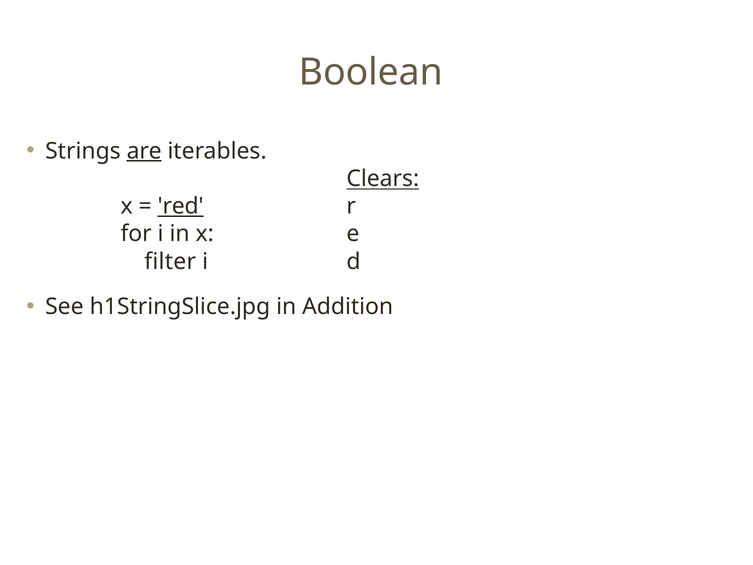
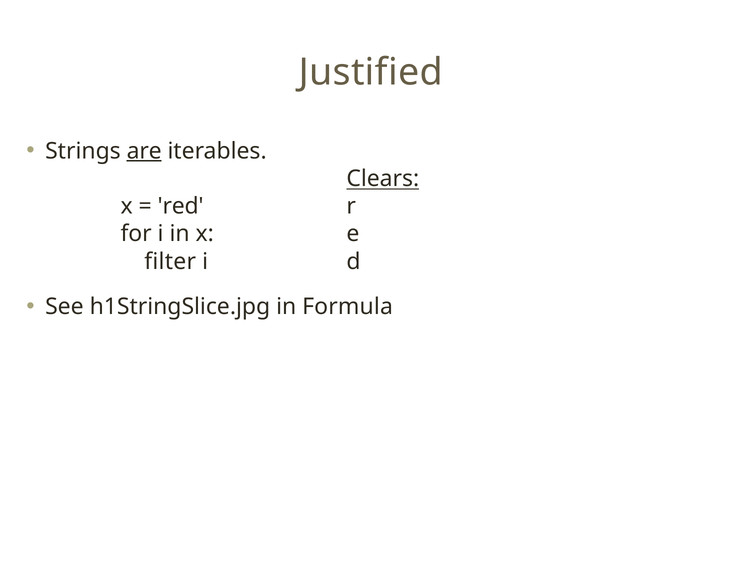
Boolean: Boolean -> Justified
red underline: present -> none
Addition: Addition -> Formula
